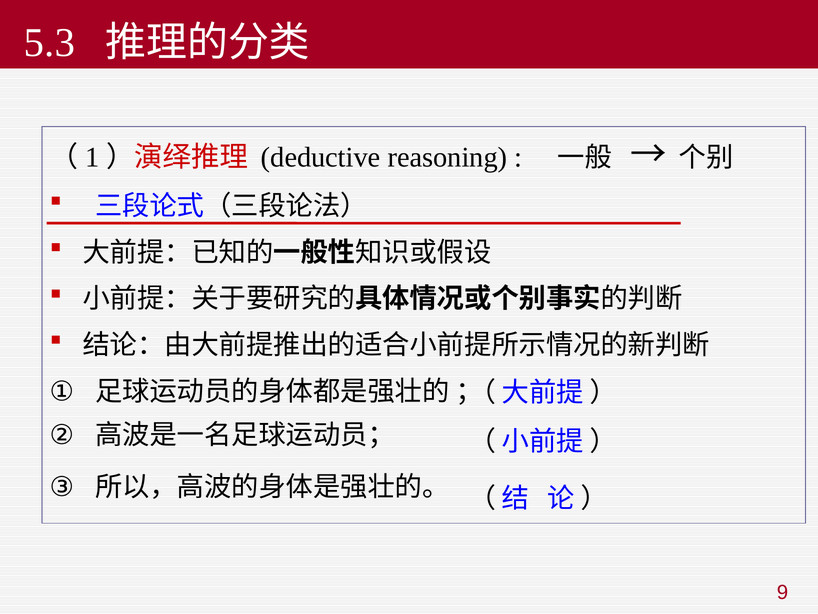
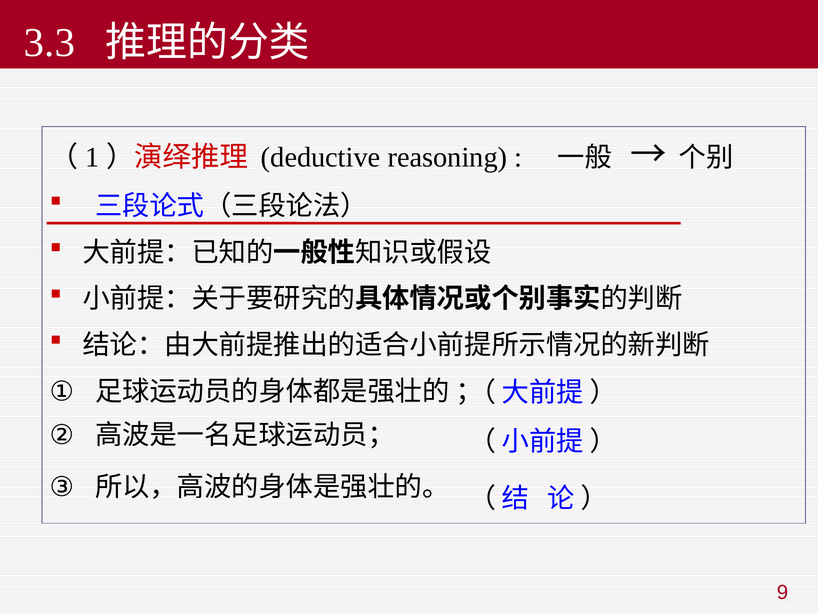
5.3: 5.3 -> 3.3
